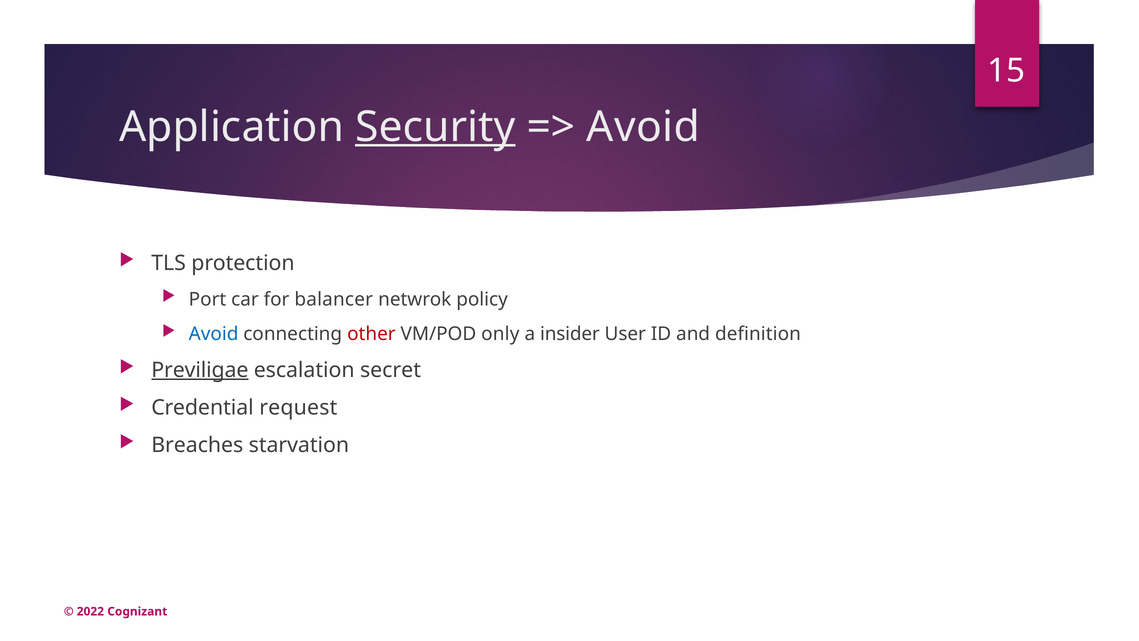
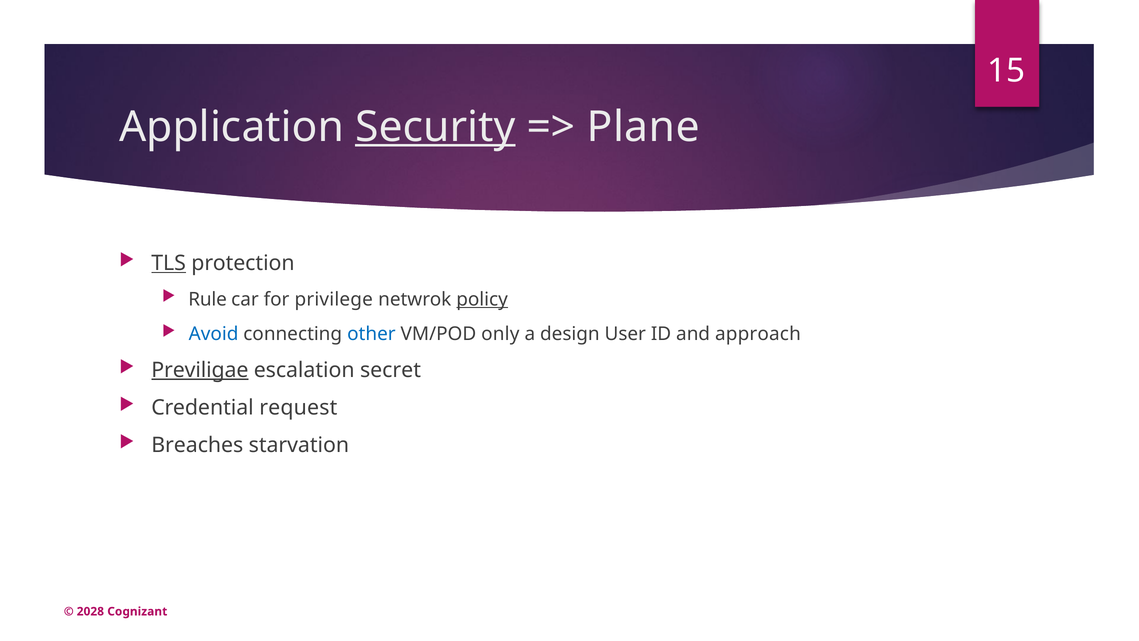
Avoid at (643, 127): Avoid -> Plane
TLS underline: none -> present
Port: Port -> Rule
balancer: balancer -> privilege
policy underline: none -> present
other colour: red -> blue
insider: insider -> design
definition: definition -> approach
2022: 2022 -> 2028
